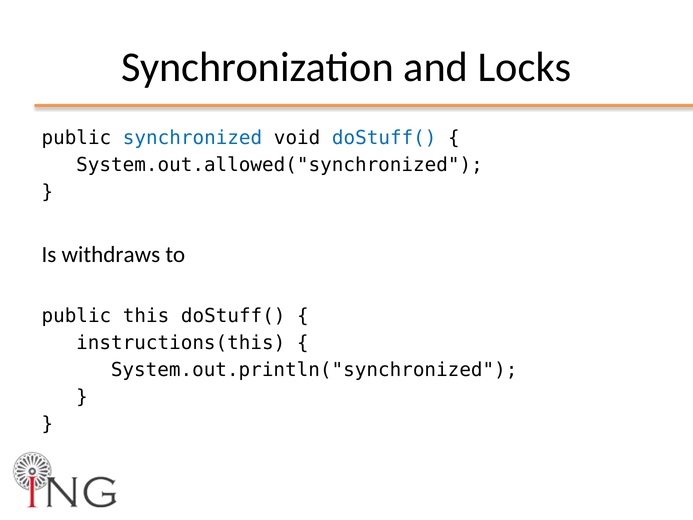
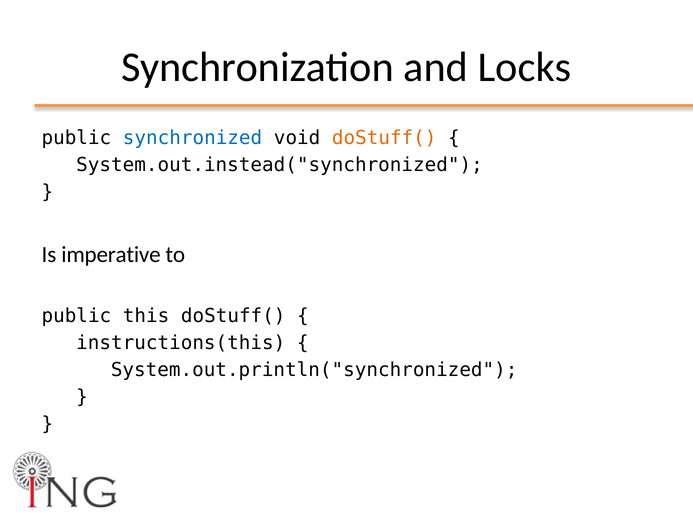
doStuff( at (384, 138) colour: blue -> orange
System.out.allowed("synchronized: System.out.allowed("synchronized -> System.out.instead("synchronized
withdraws: withdraws -> imperative
